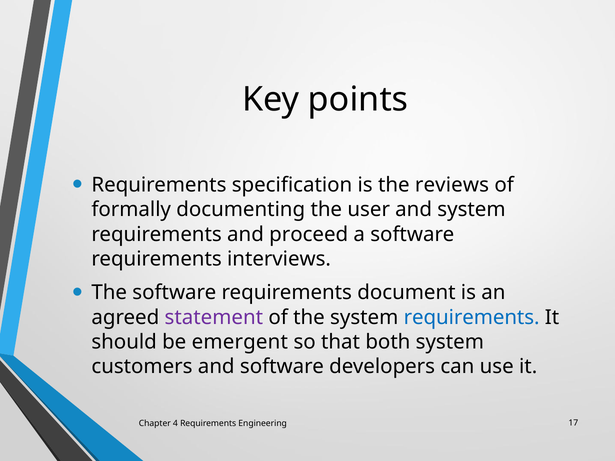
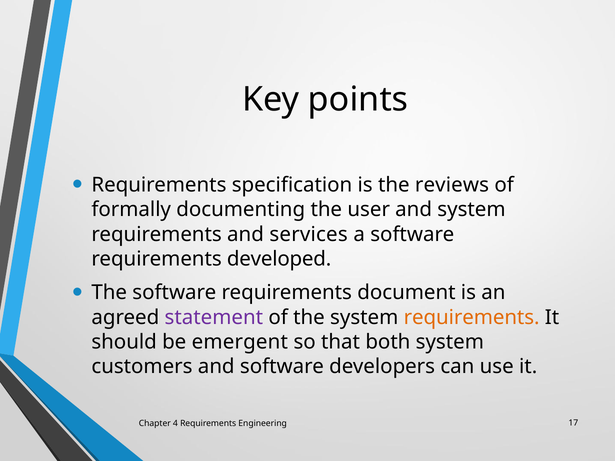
proceed: proceed -> services
interviews: interviews -> developed
requirements at (472, 317) colour: blue -> orange
